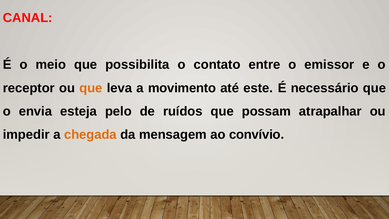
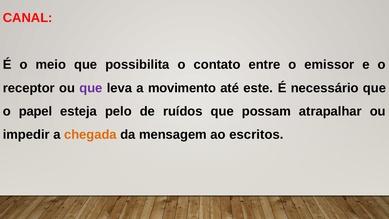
que at (91, 88) colour: orange -> purple
envia: envia -> papel
convívio: convívio -> escritos
